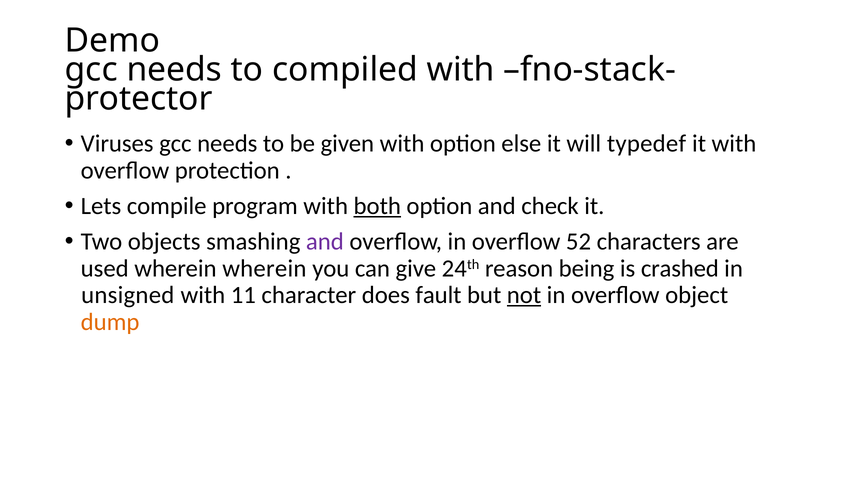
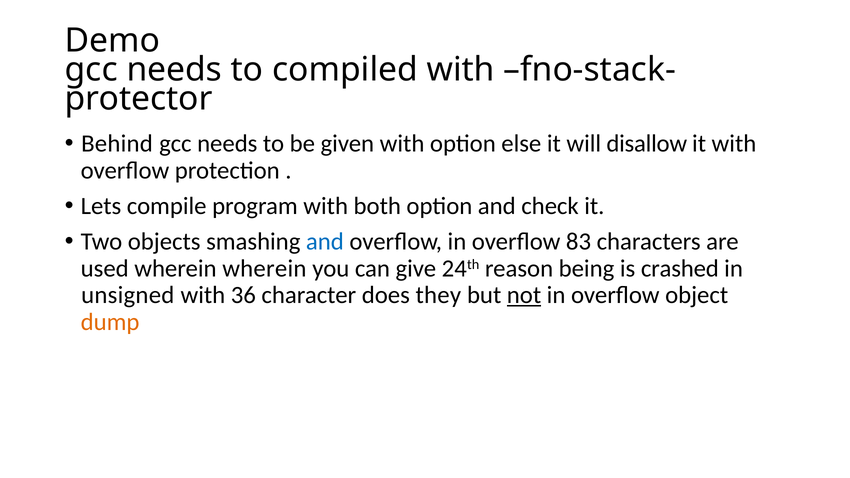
Viruses: Viruses -> Behind
typedef: typedef -> disallow
both underline: present -> none
and at (325, 242) colour: purple -> blue
52: 52 -> 83
11: 11 -> 36
fault: fault -> they
